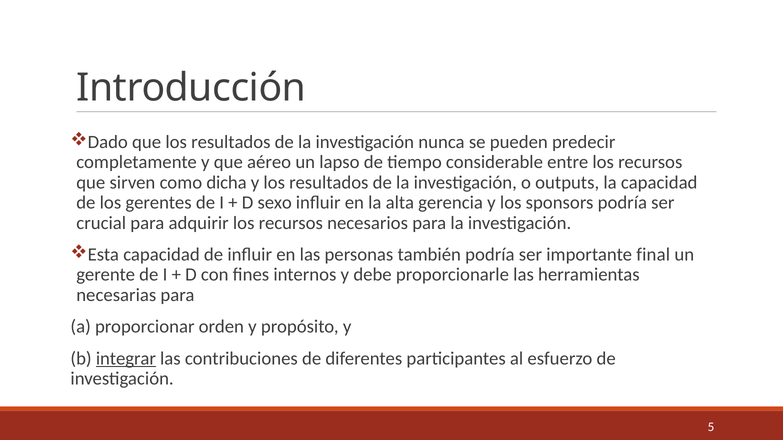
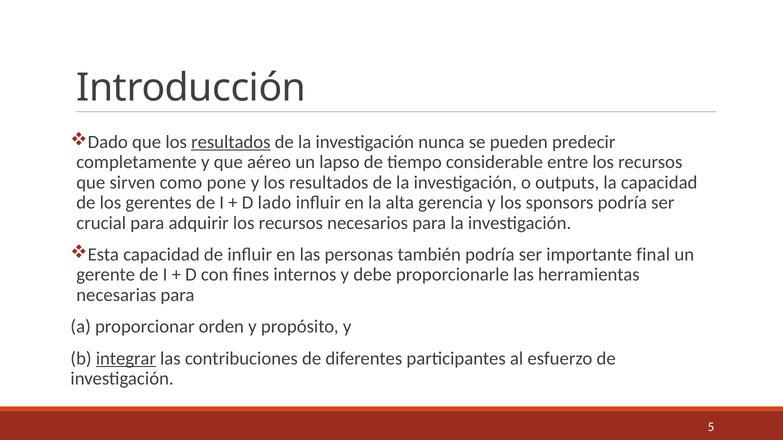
resultados at (231, 142) underline: none -> present
dicha: dicha -> pone
sexo: sexo -> lado
